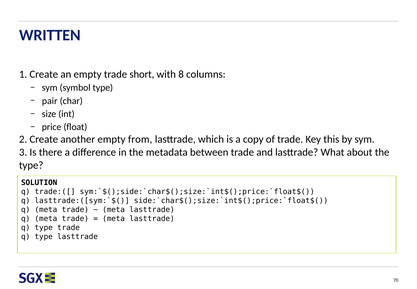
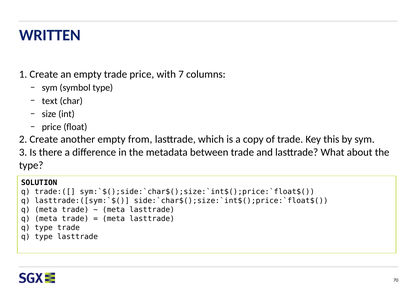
trade short: short -> price
8: 8 -> 7
pair: pair -> text
